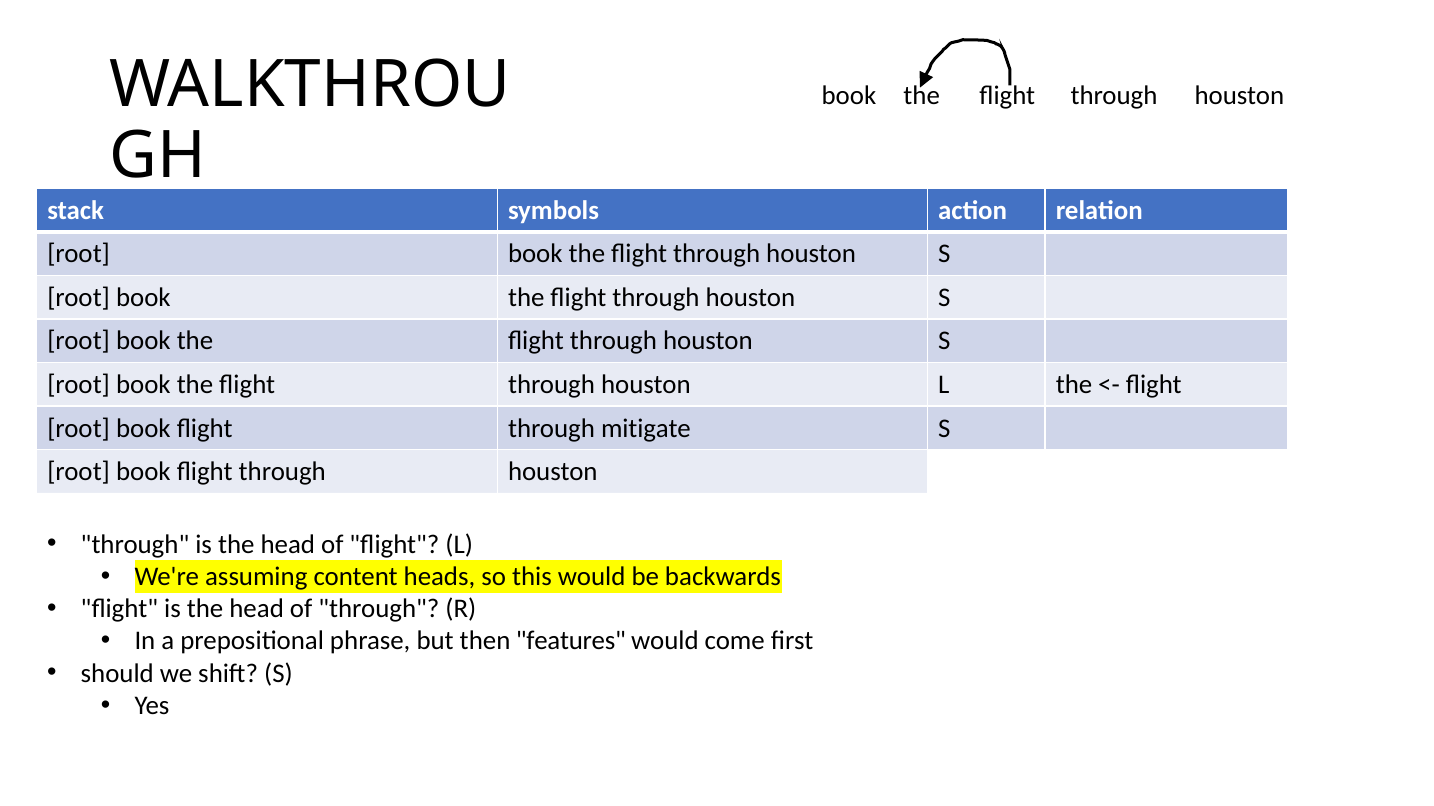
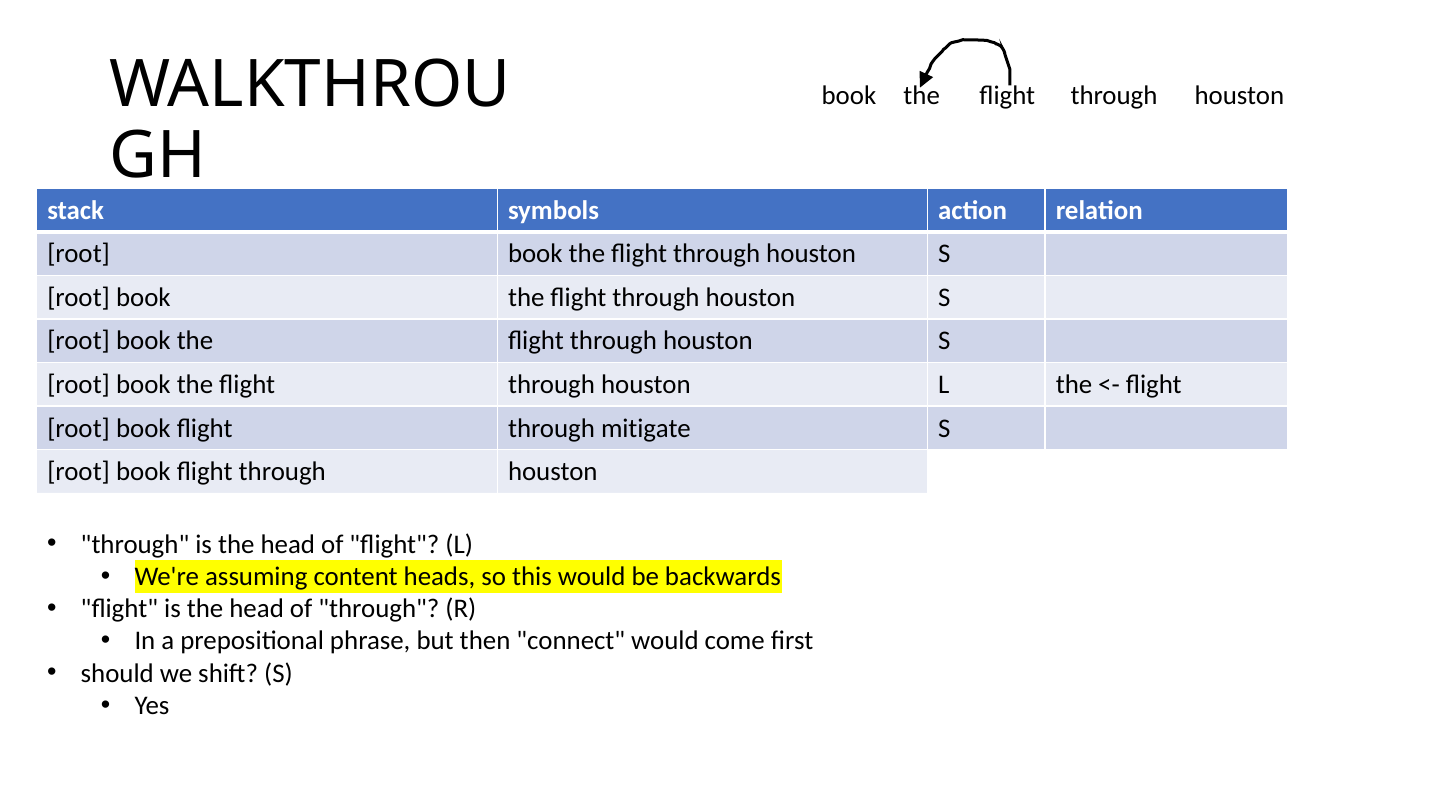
features: features -> connect
